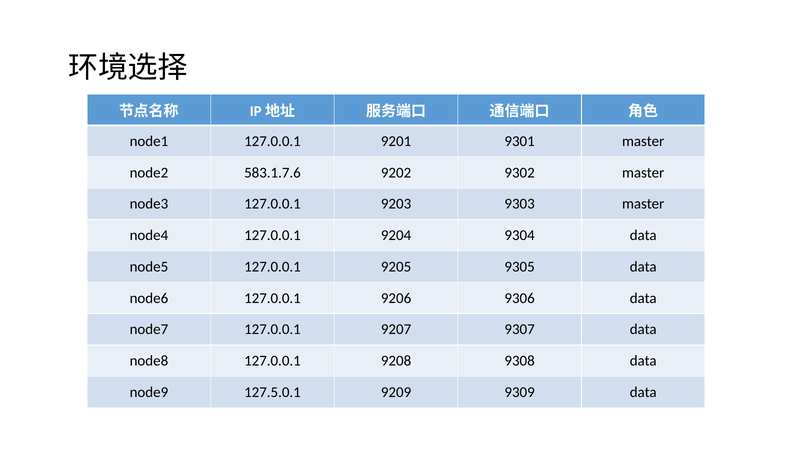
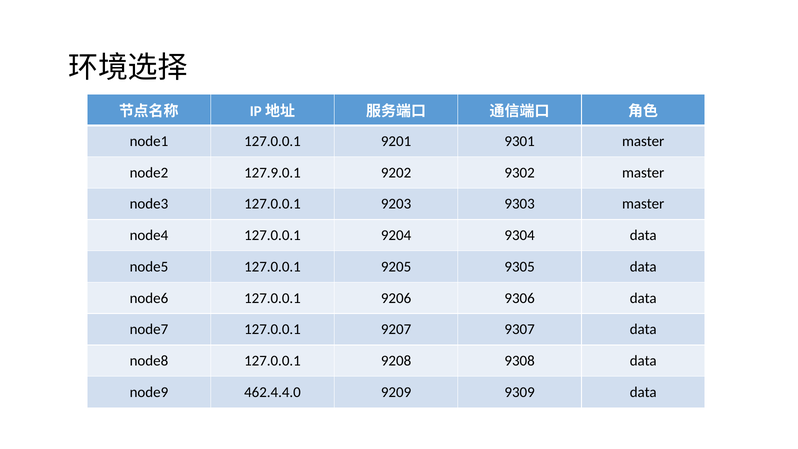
583.1.7.6: 583.1.7.6 -> 127.9.0.1
127.5.0.1: 127.5.0.1 -> 462.4.4.0
